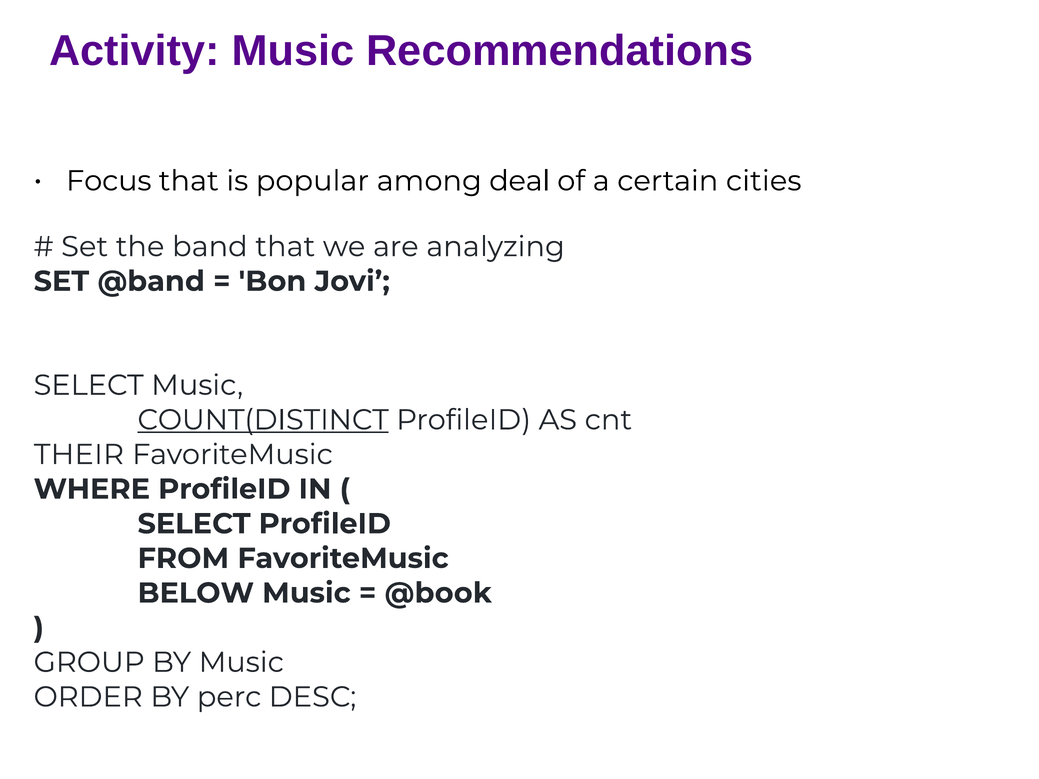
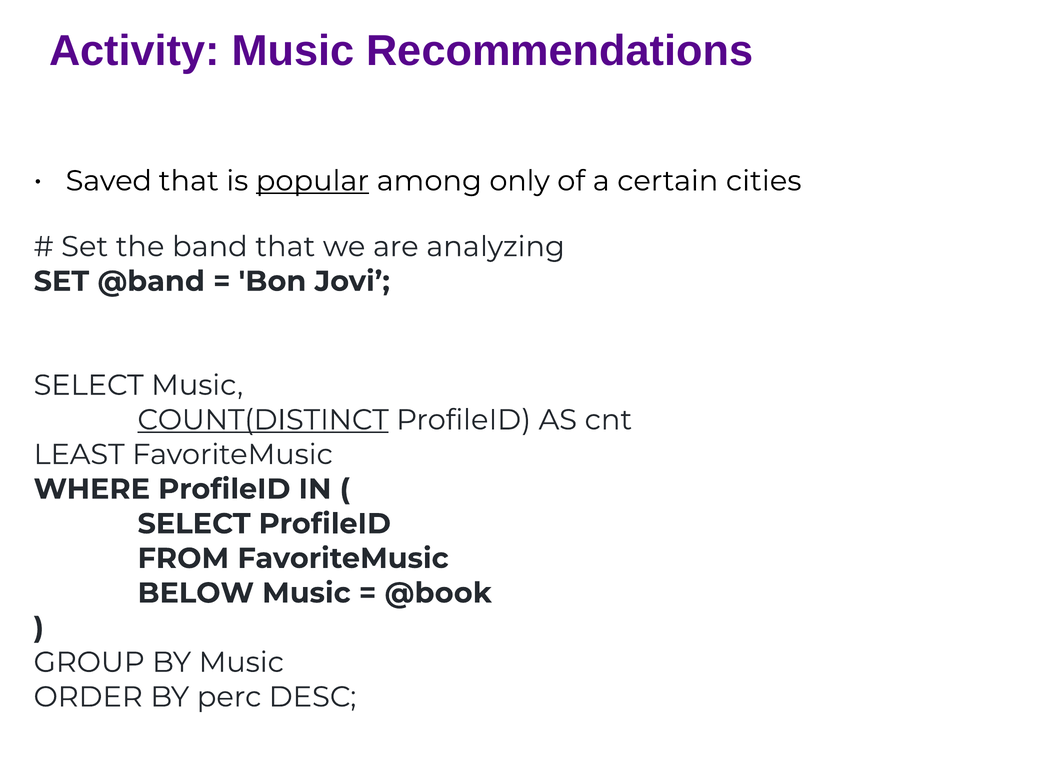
Focus: Focus -> Saved
popular underline: none -> present
deal: deal -> only
THEIR: THEIR -> LEAST
